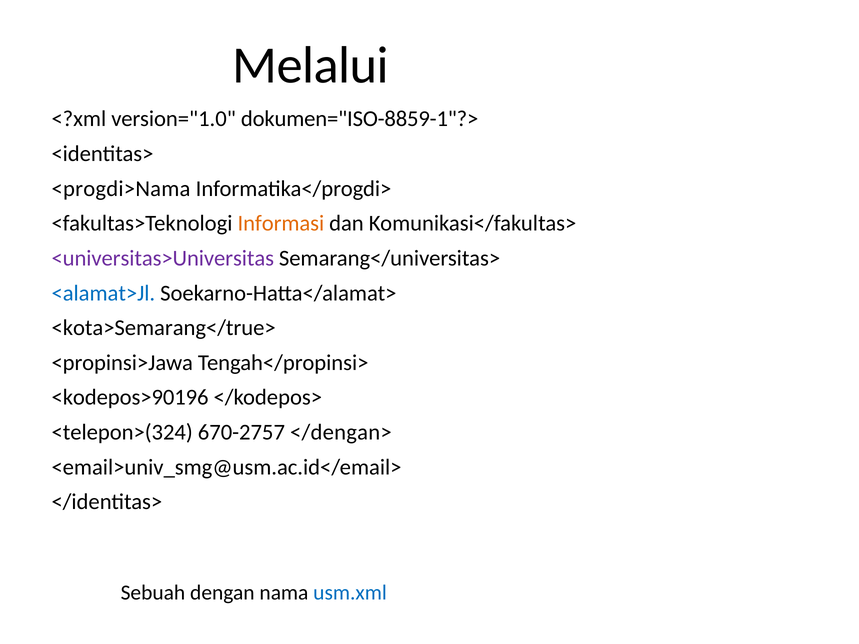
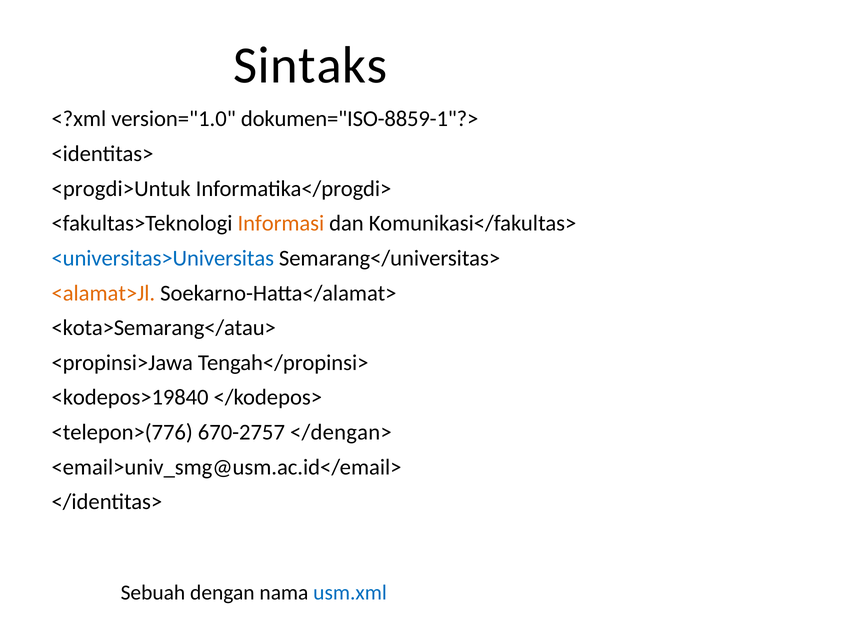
Melalui: Melalui -> Sintaks
<progdi>Nama: <progdi>Nama -> <progdi>Untuk
<universitas>Universitas colour: purple -> blue
<alamat>Jl colour: blue -> orange
<kota>Semarang</true>: <kota>Semarang</true> -> <kota>Semarang</atau>
<kodepos>90196: <kodepos>90196 -> <kodepos>19840
<telepon>(324: <telepon>(324 -> <telepon>(776
